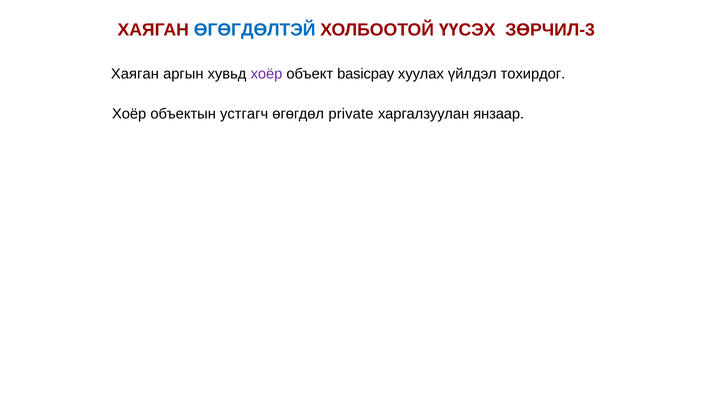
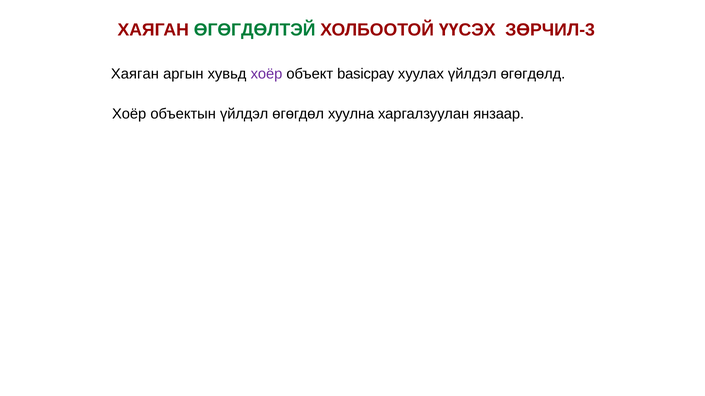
ӨГӨГДӨЛТЭЙ colour: blue -> green
тохирдог: тохирдог -> өгөгдөлд
объектын устгагч: устгагч -> үйлдэл
private: private -> хуулна
